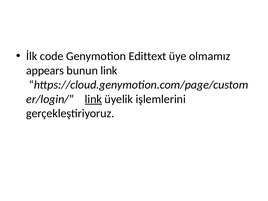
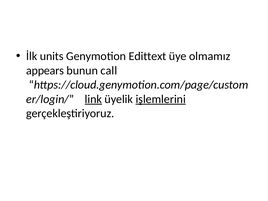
code: code -> units
bunun link: link -> call
işlemlerini underline: none -> present
